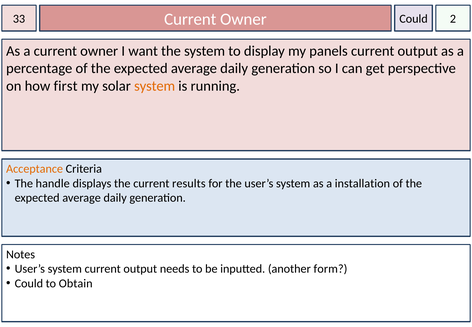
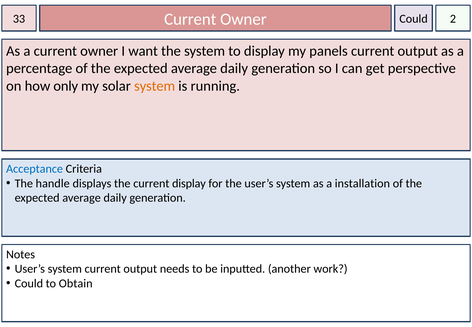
first: first -> only
Acceptance colour: orange -> blue
current results: results -> display
form: form -> work
